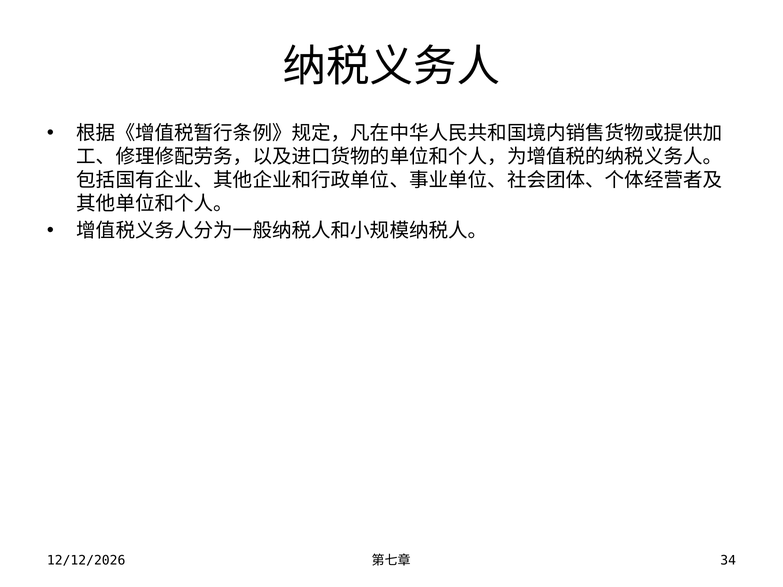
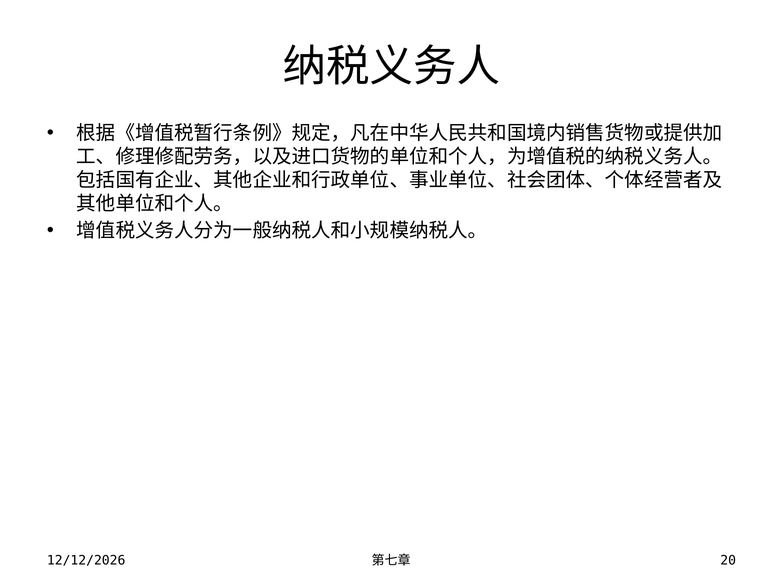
34: 34 -> 20
